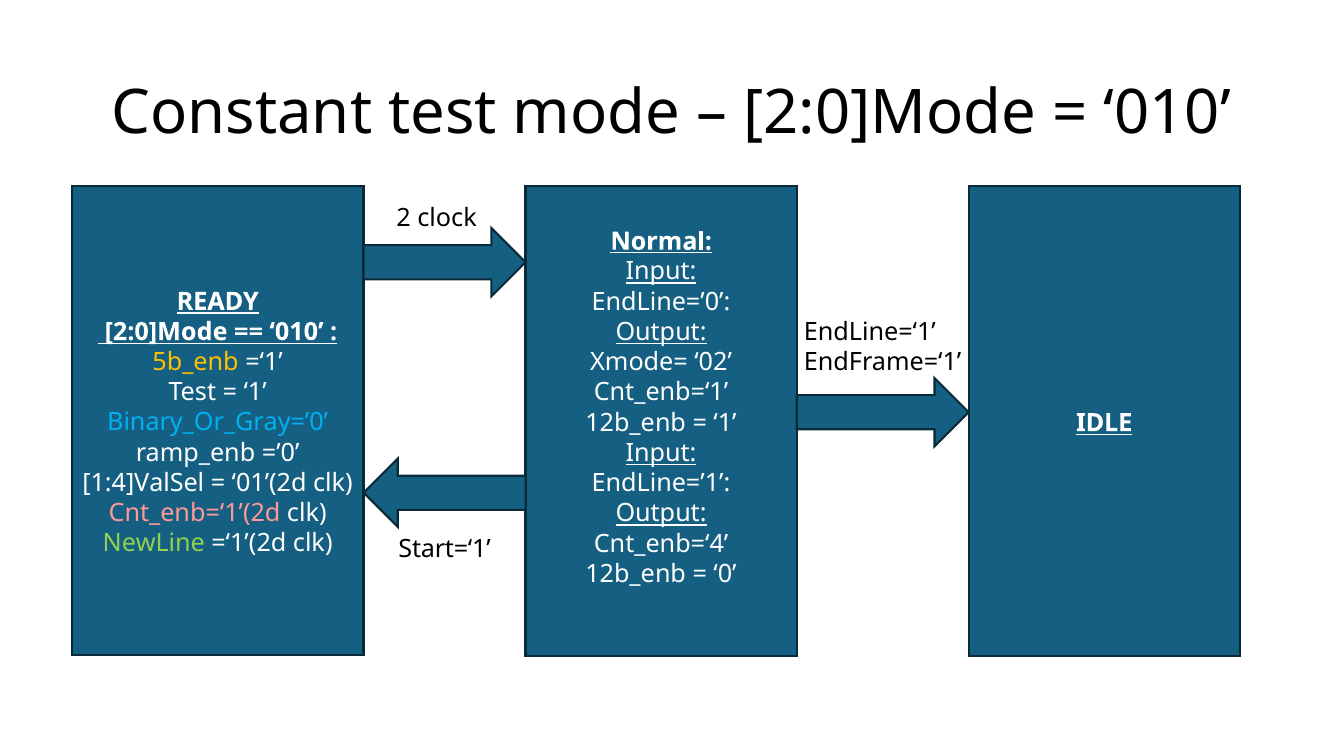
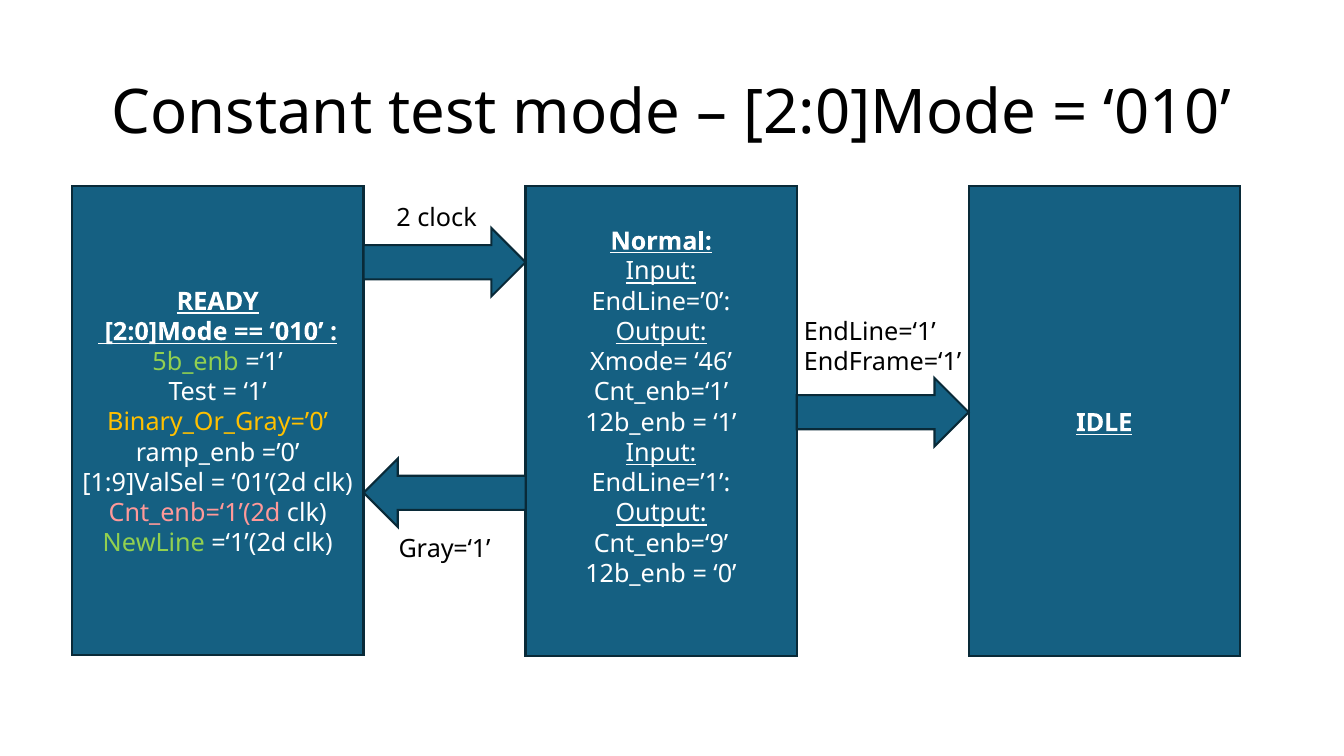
5b_enb colour: yellow -> light green
02: 02 -> 46
Binary_Or_Gray=’0 colour: light blue -> yellow
1:4]ValSel: 1:4]ValSel -> 1:9]ValSel
Cnt_enb=‘4: Cnt_enb=‘4 -> Cnt_enb=‘9
Start=‘1: Start=‘1 -> Gray=‘1
